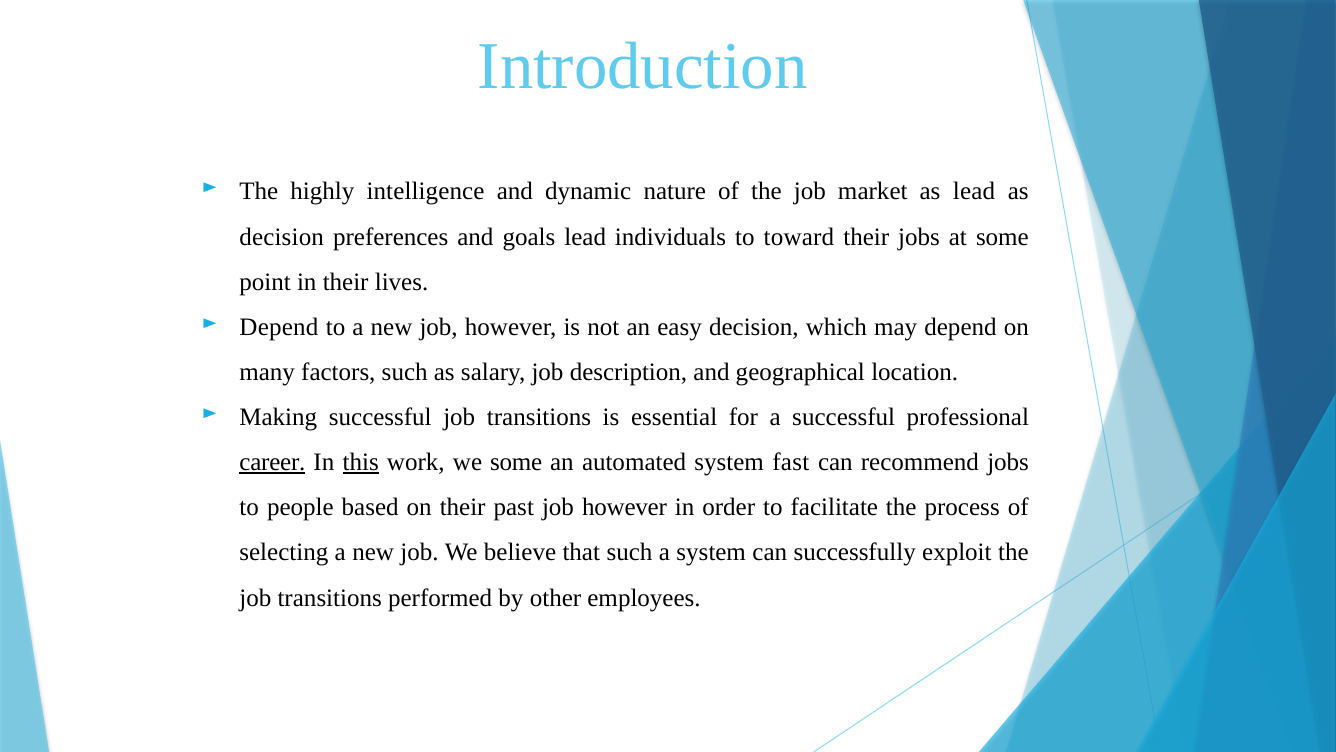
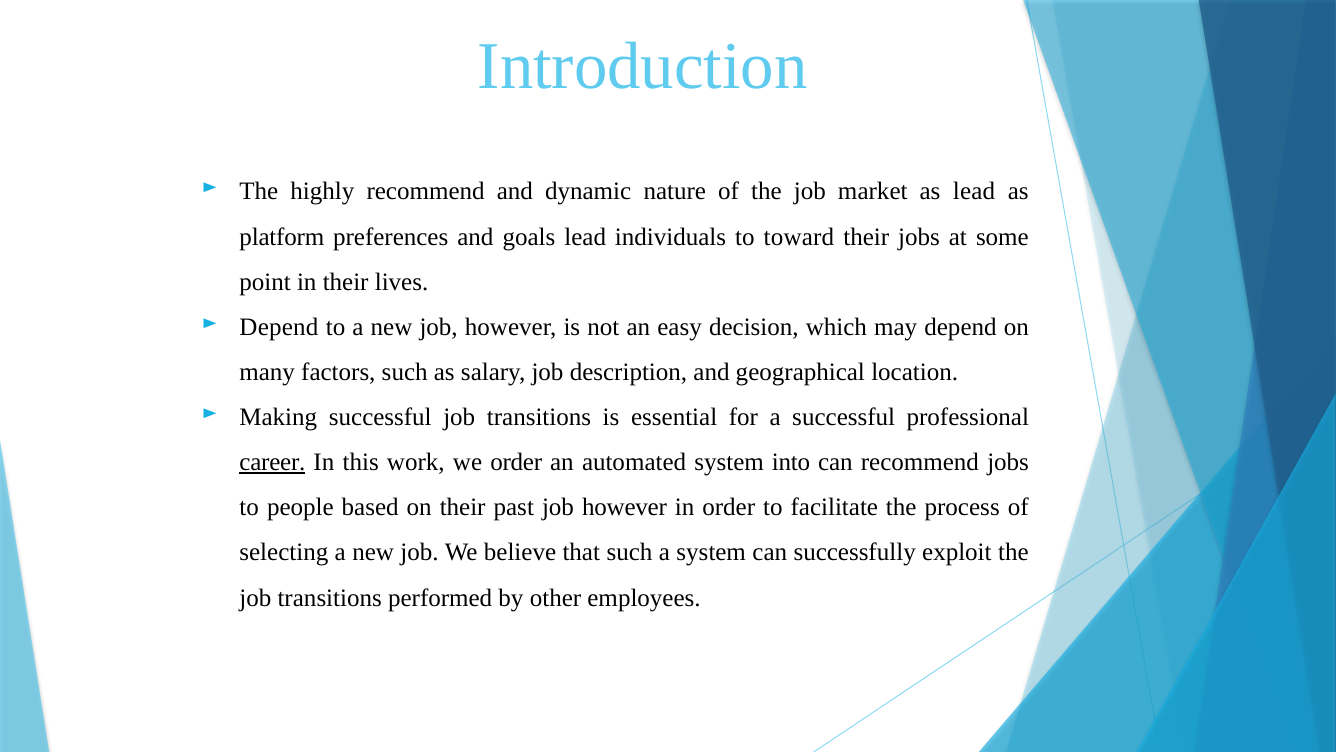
highly intelligence: intelligence -> recommend
decision at (282, 237): decision -> platform
this underline: present -> none
we some: some -> order
fast: fast -> into
